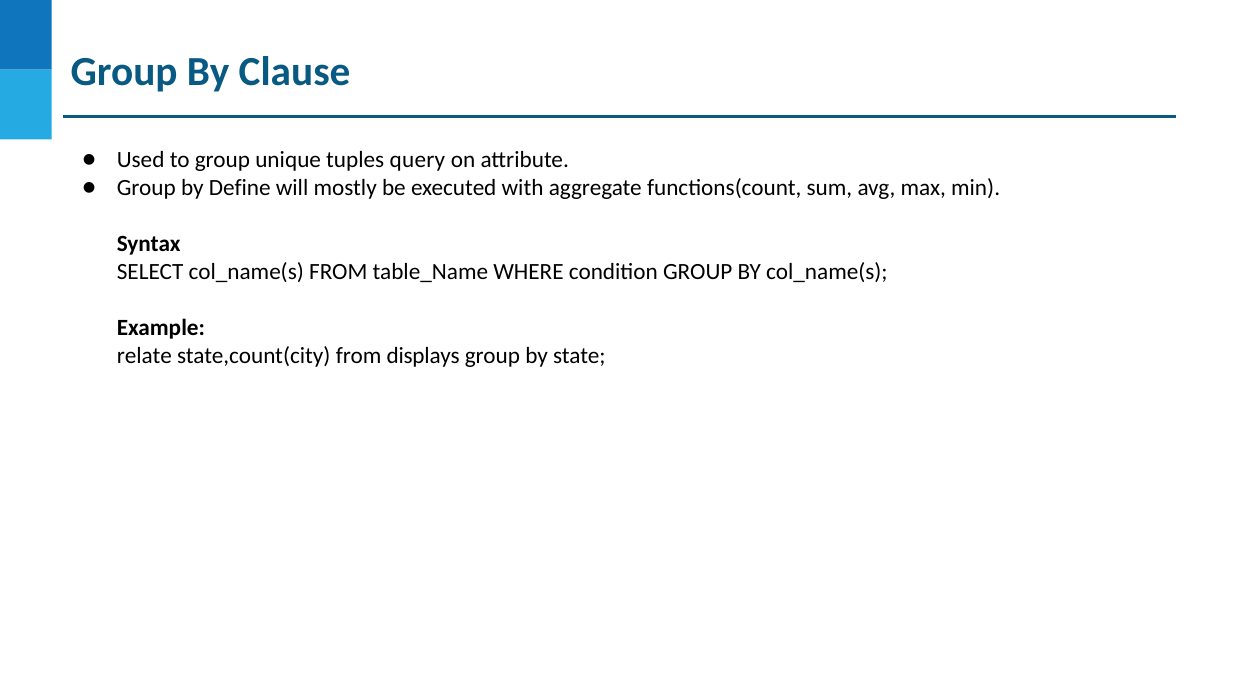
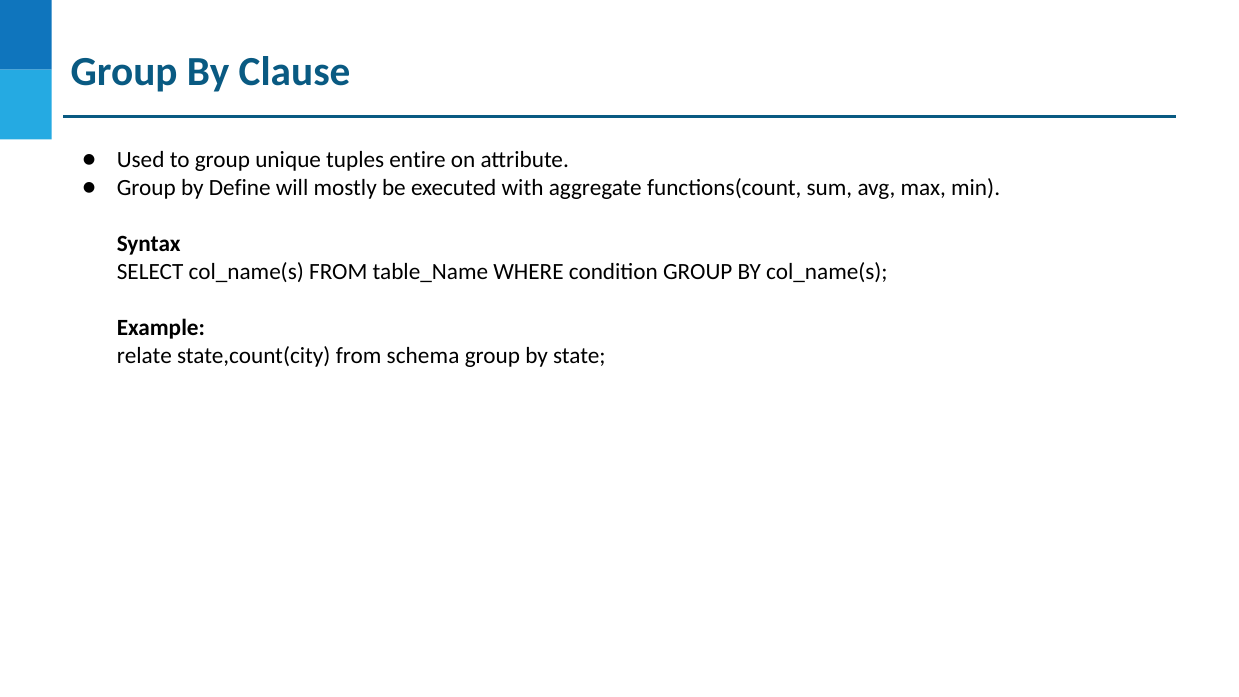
query: query -> entire
displays: displays -> schema
